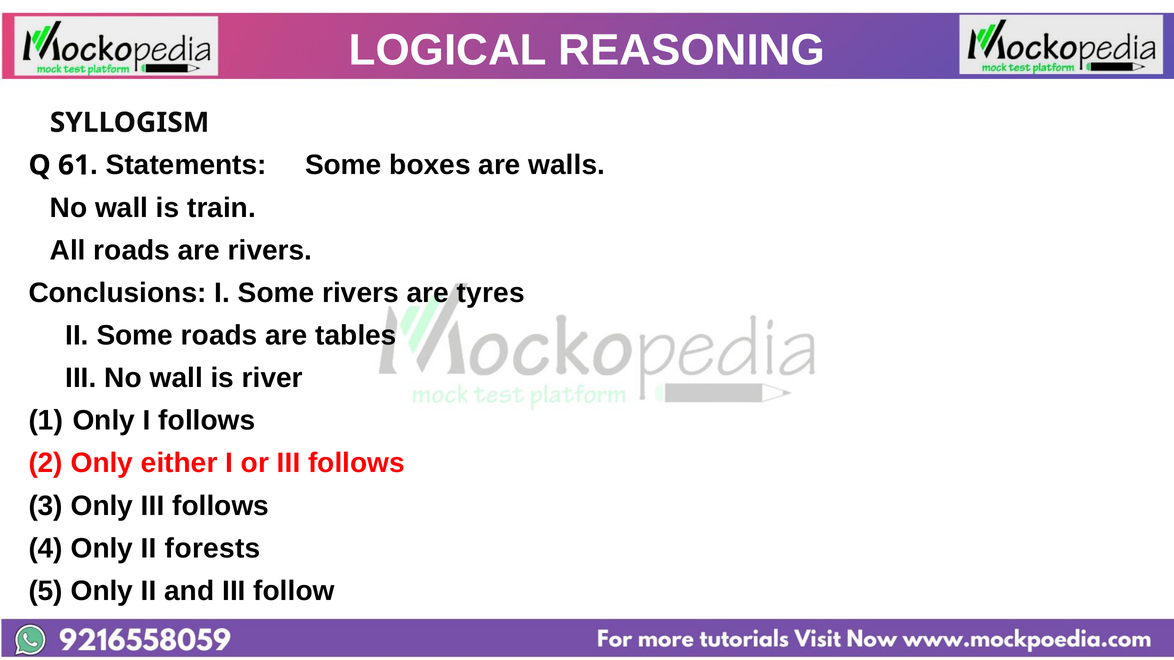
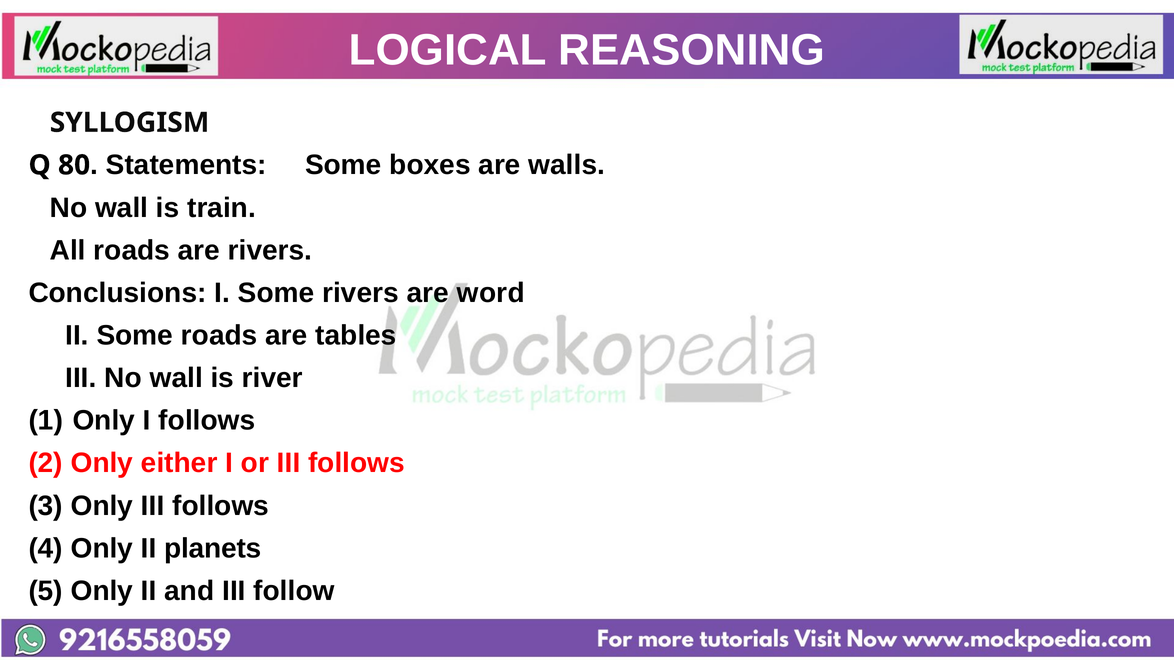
61: 61 -> 80
tyres: tyres -> word
forests: forests -> planets
